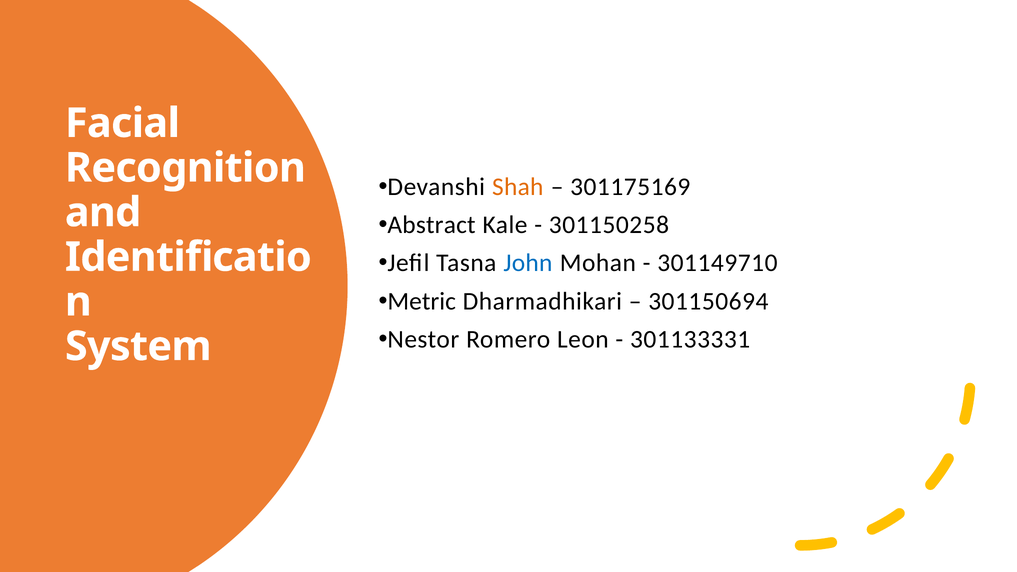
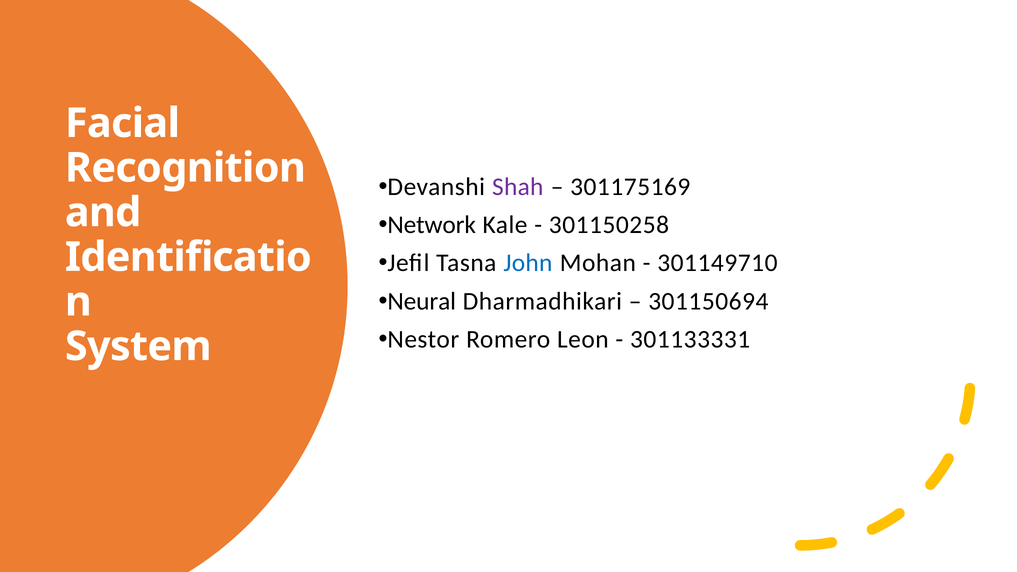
Shah colour: orange -> purple
Abstract: Abstract -> Network
Metric: Metric -> Neural
